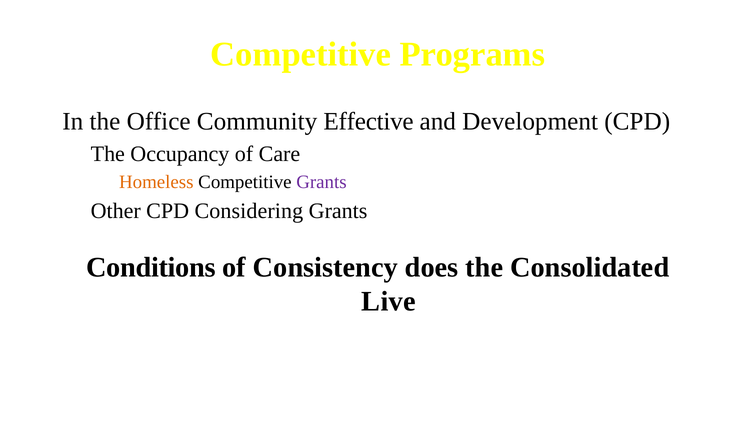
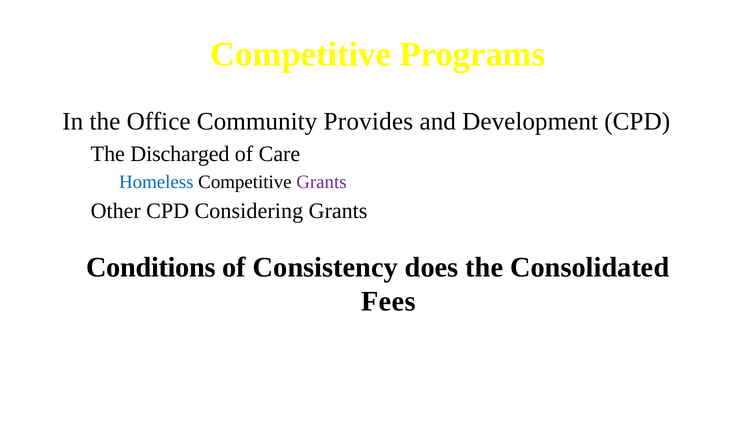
Effective: Effective -> Provides
Occupancy: Occupancy -> Discharged
Homeless colour: orange -> blue
Live: Live -> Fees
